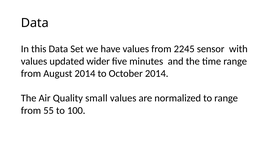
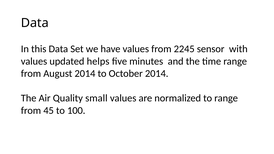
wider: wider -> helps
55: 55 -> 45
